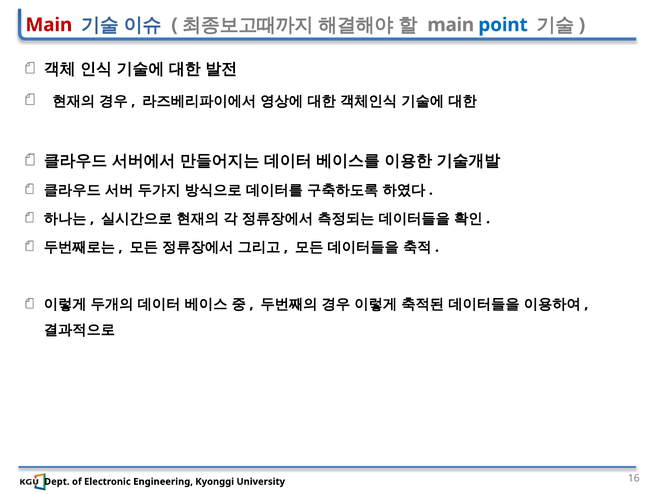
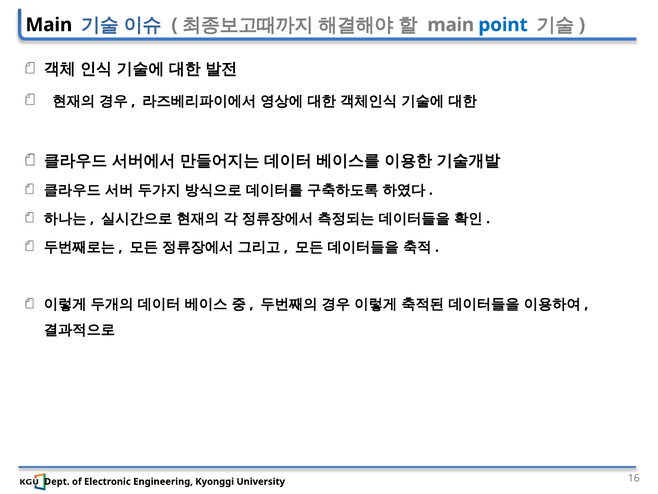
Main at (49, 25) colour: red -> black
